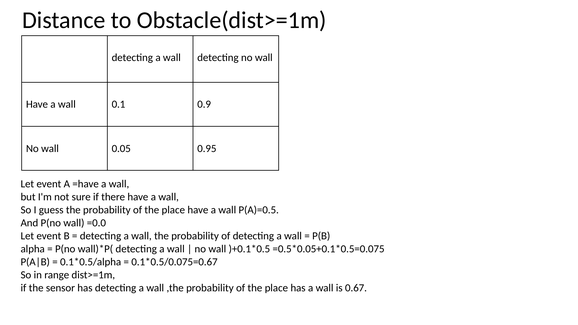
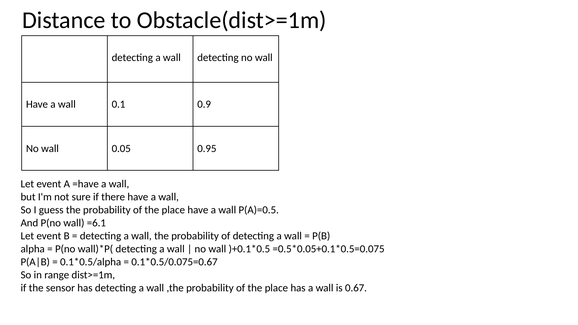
=0.0: =0.0 -> =6.1
